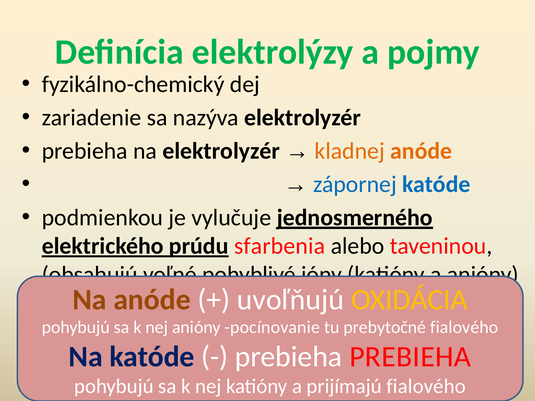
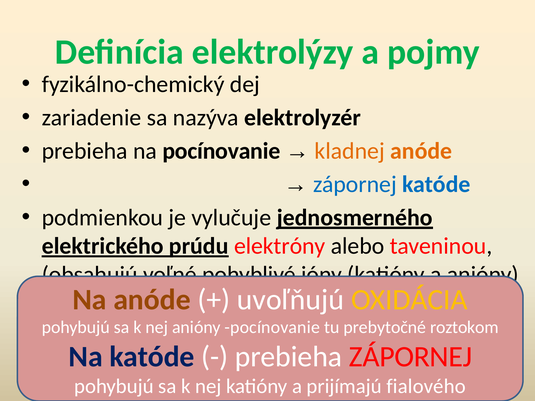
na elektrolyzér: elektrolyzér -> pocínovanie
sfarbenia: sfarbenia -> elektróny
prebytočné fialového: fialového -> roztokom
prebieha PREBIEHA: PREBIEHA -> ZÁPORNEJ
